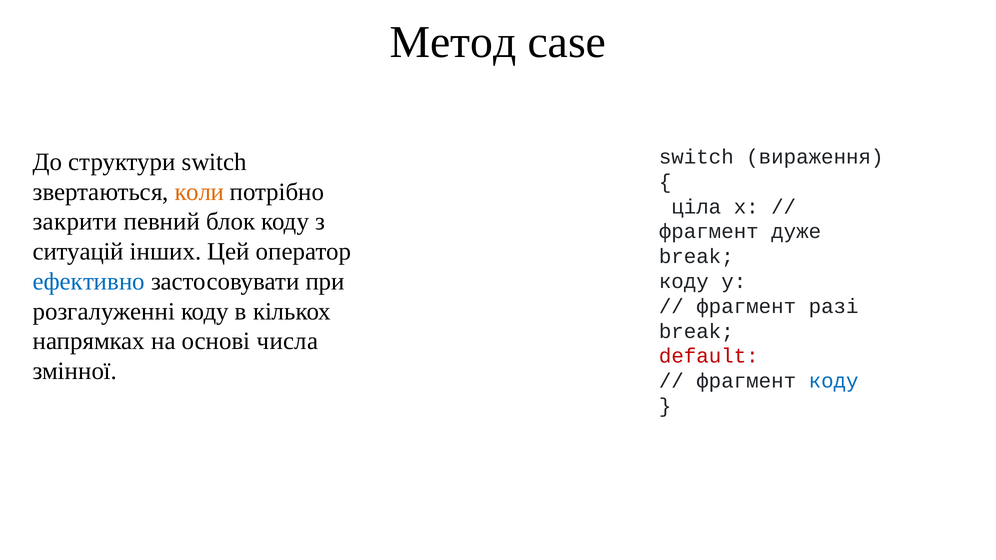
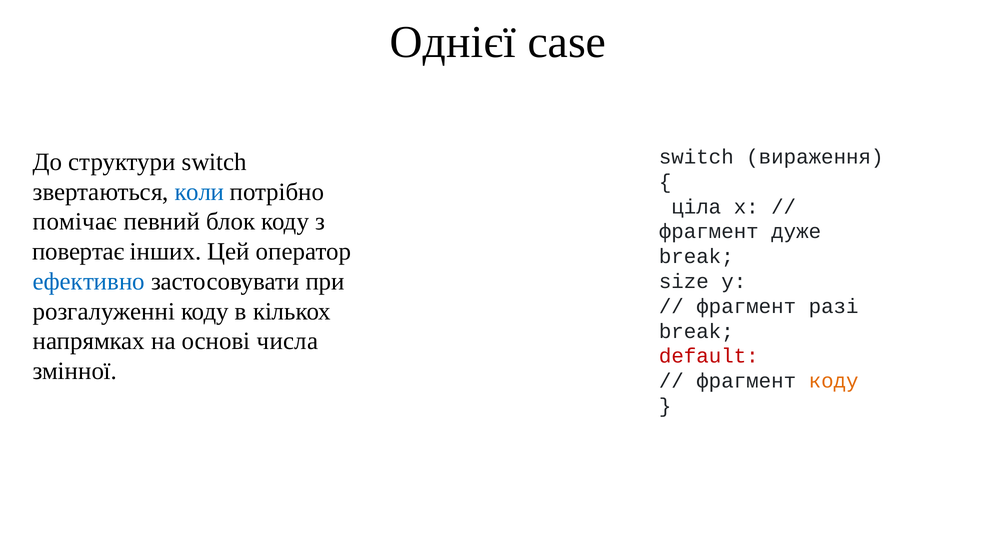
Метод: Метод -> Однієї
коли colour: orange -> blue
закрити: закрити -> помічає
ситуацій: ситуацій -> повертає
коду at (684, 282): коду -> size
коду at (834, 381) colour: blue -> orange
